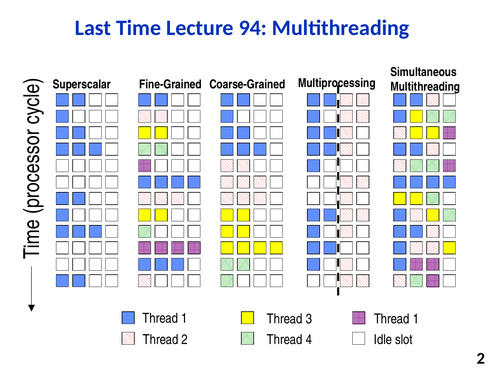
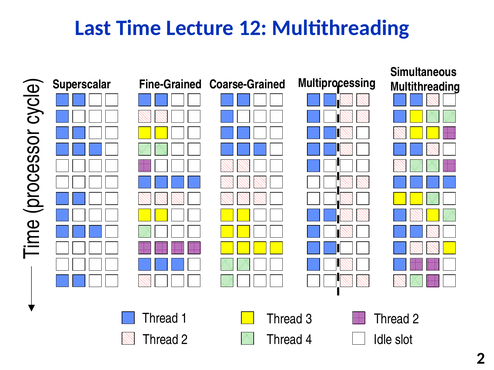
94: 94 -> 12
1 at (416, 320): 1 -> 2
